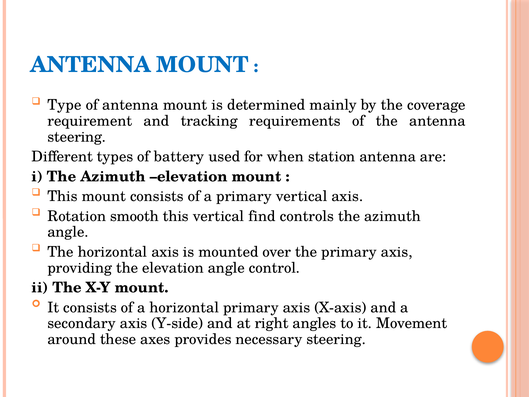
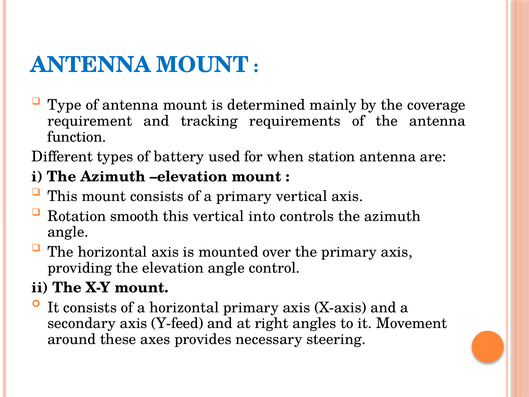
steering at (77, 137): steering -> function
find: find -> into
Y-side: Y-side -> Y-feed
